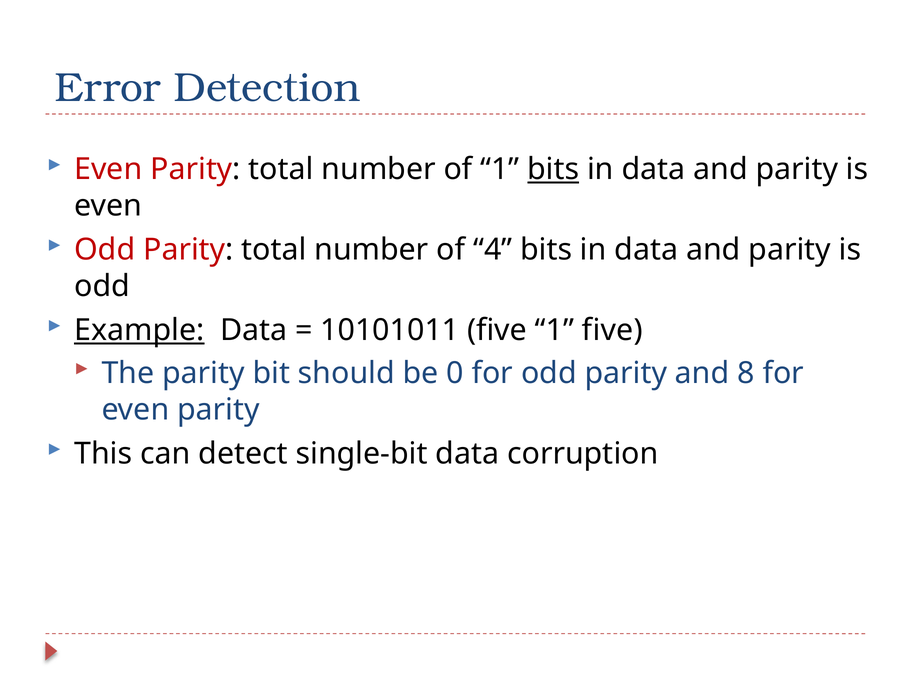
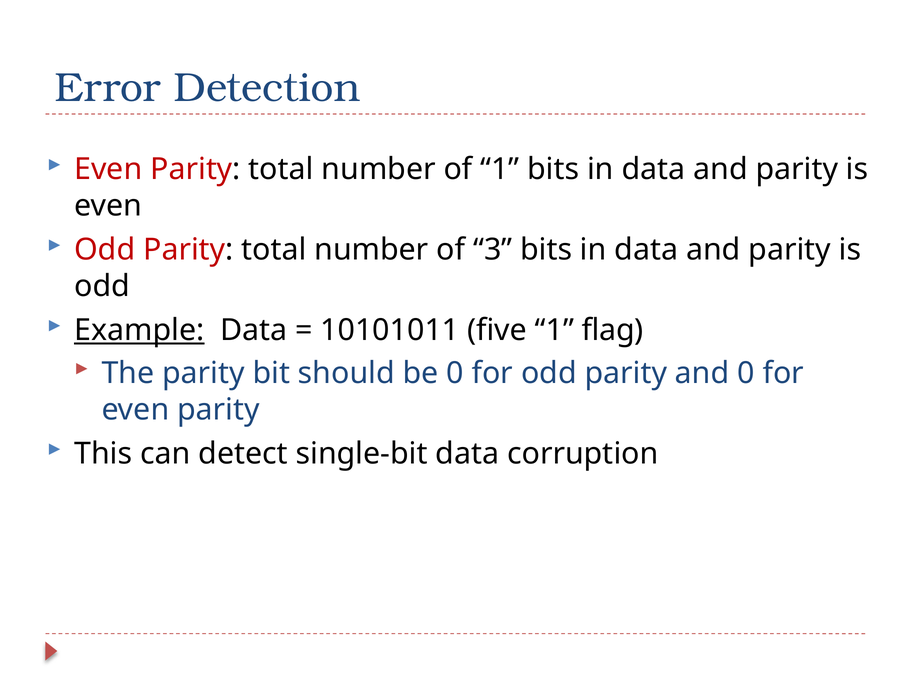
bits at (553, 169) underline: present -> none
4: 4 -> 3
1 five: five -> flag
and 8: 8 -> 0
